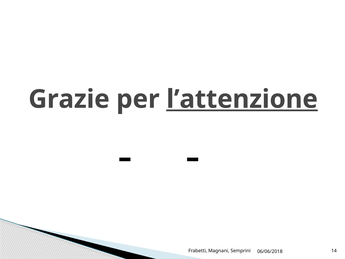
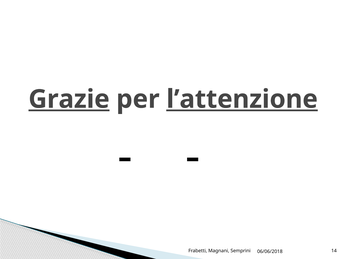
Grazie underline: none -> present
